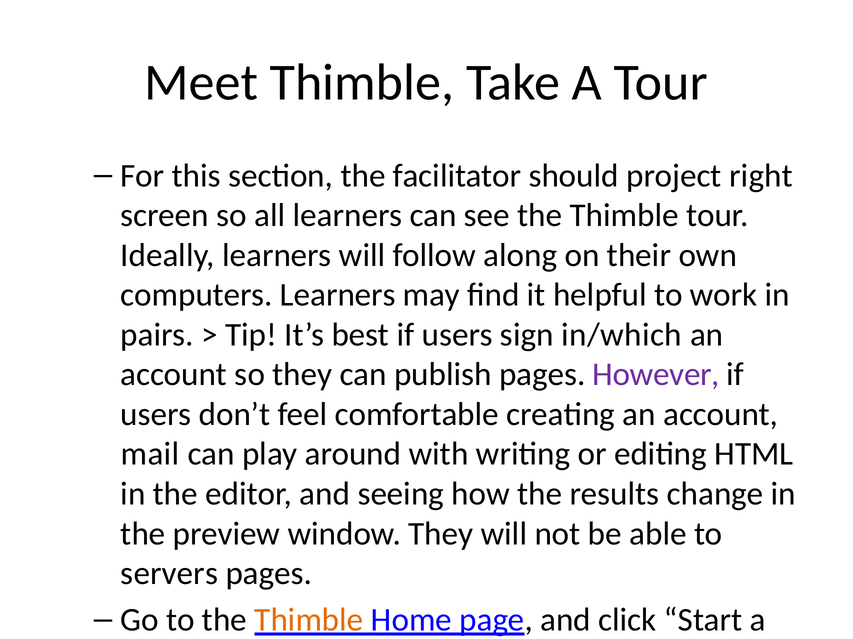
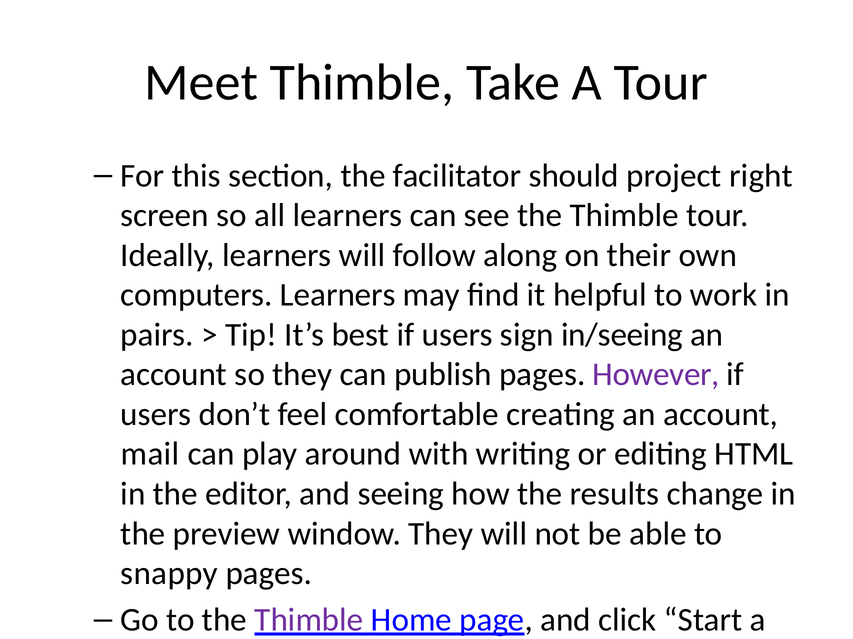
in/which: in/which -> in/seeing
servers at (169, 574): servers -> snappy
Thimble at (309, 621) colour: orange -> purple
